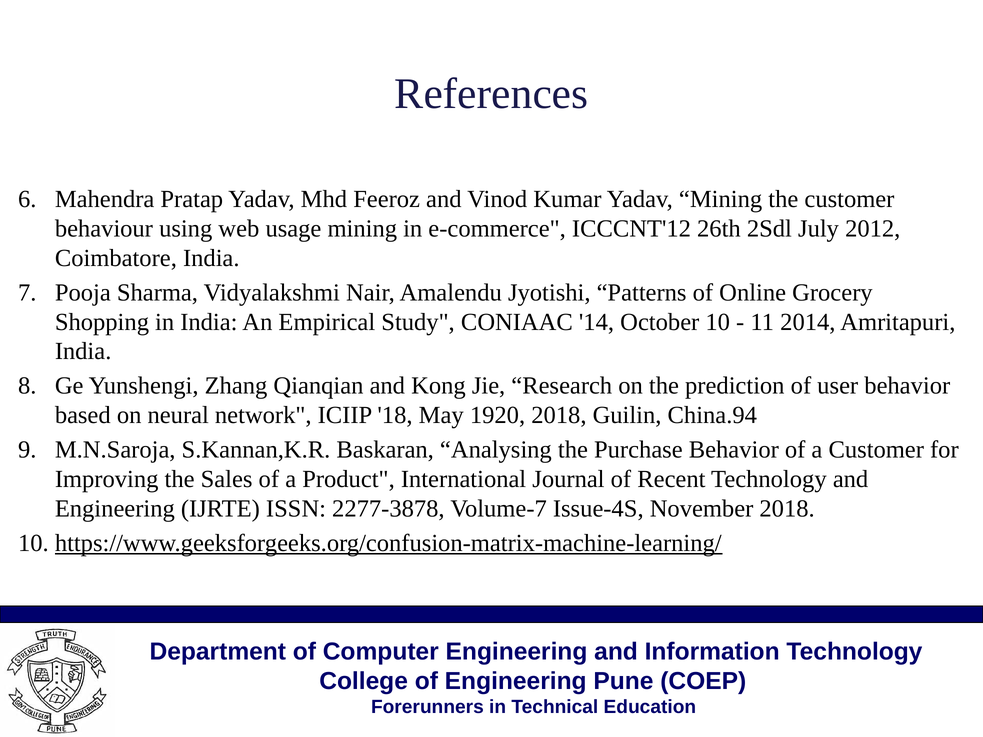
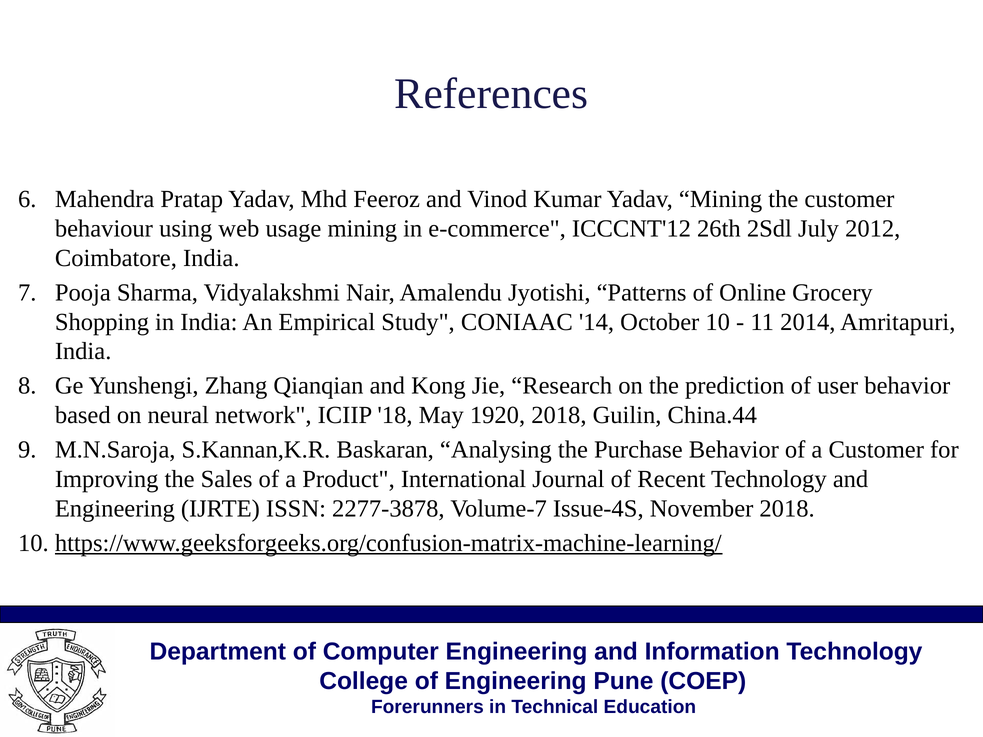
China.94: China.94 -> China.44
